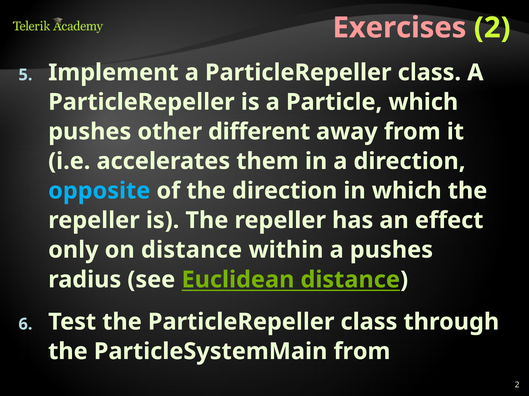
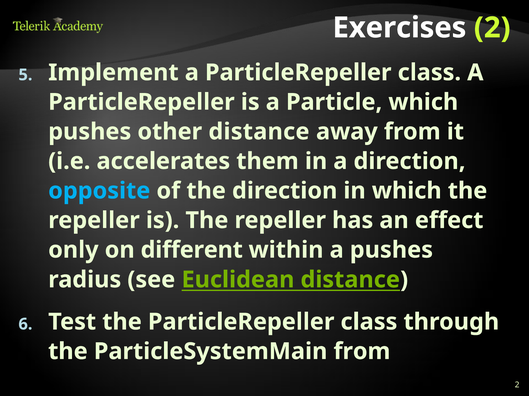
Exercises colour: pink -> white
other different: different -> distance
on distance: distance -> different
